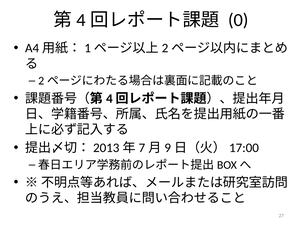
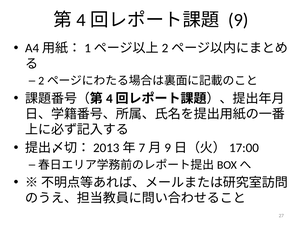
0: 0 -> 9
